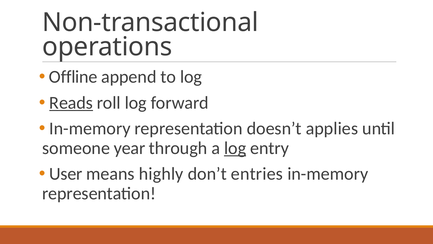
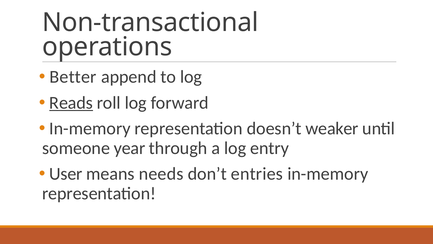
Offline: Offline -> Better
applies: applies -> weaker
log at (235, 148) underline: present -> none
highly: highly -> needs
